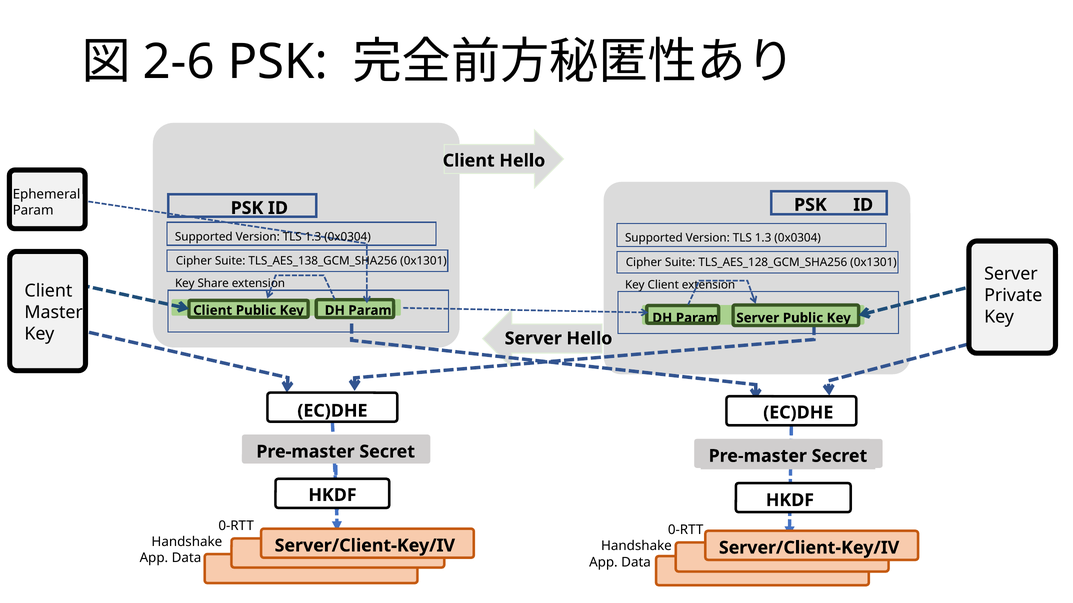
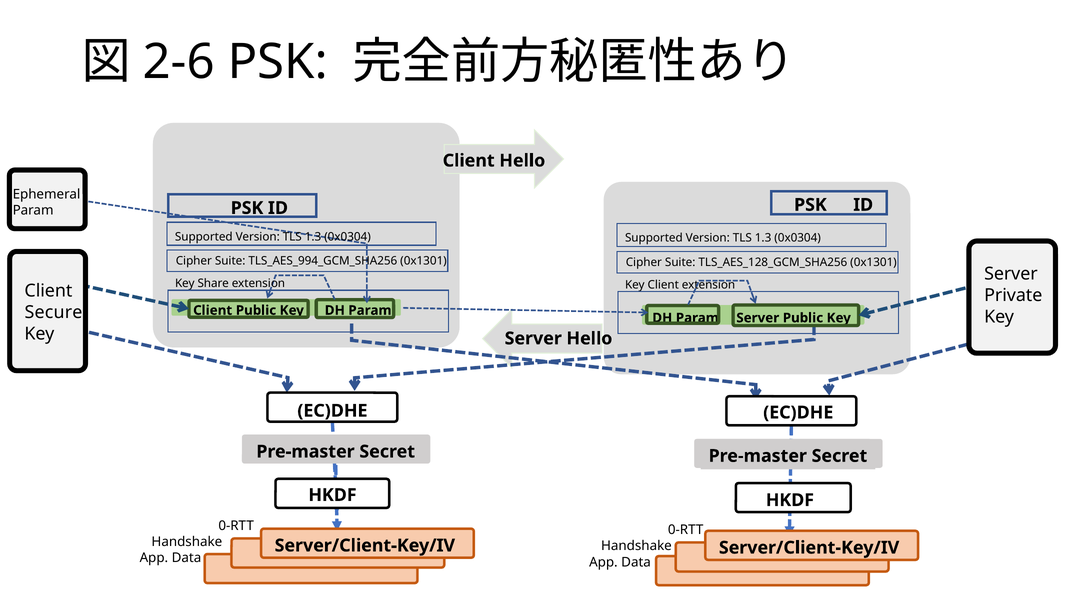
TLS_AES_138_GCM_SHA256: TLS_AES_138_GCM_SHA256 -> TLS_AES_994_GCM_SHA256
Master: Master -> Secure
